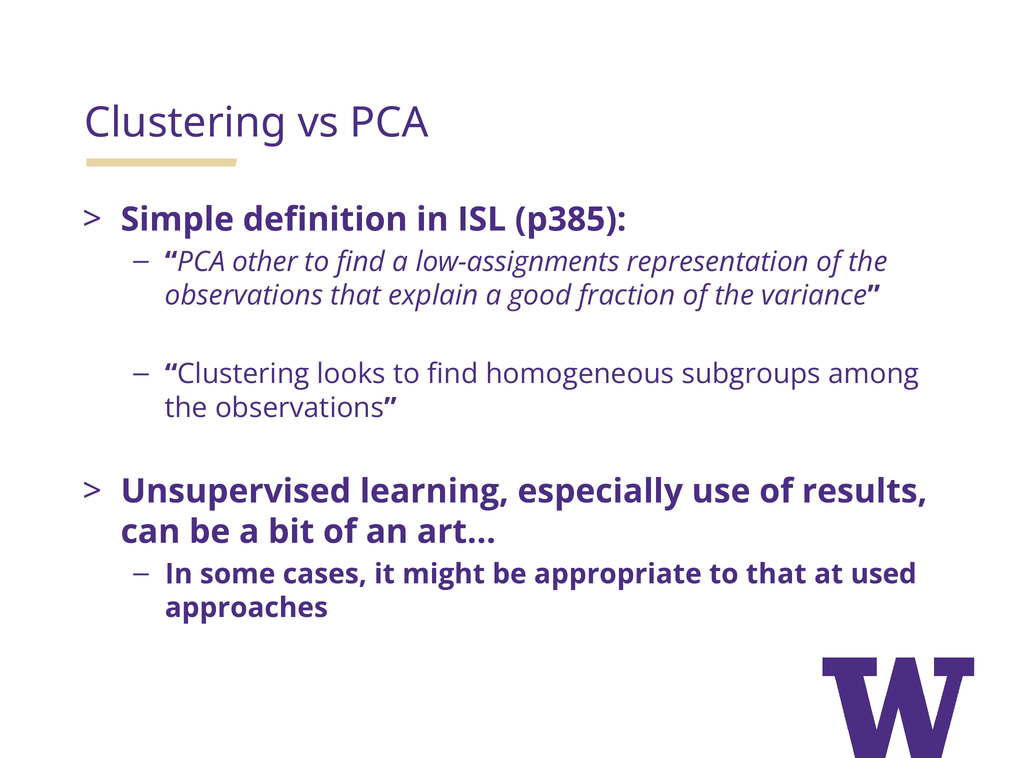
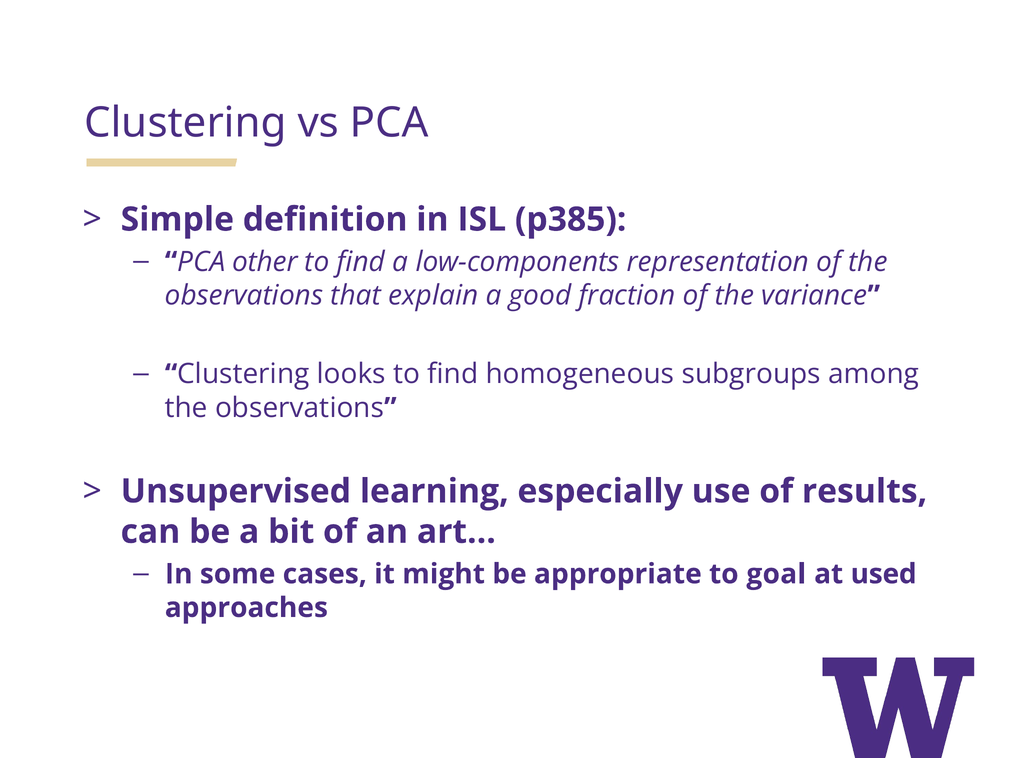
low-assignments: low-assignments -> low-components
to that: that -> goal
